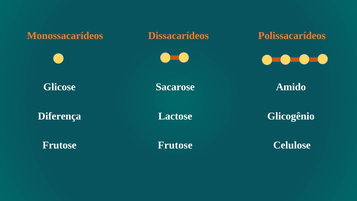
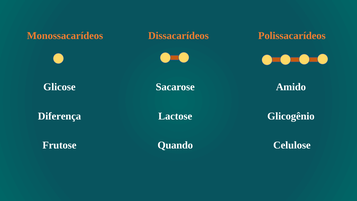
Frutose at (175, 145): Frutose -> Quando
